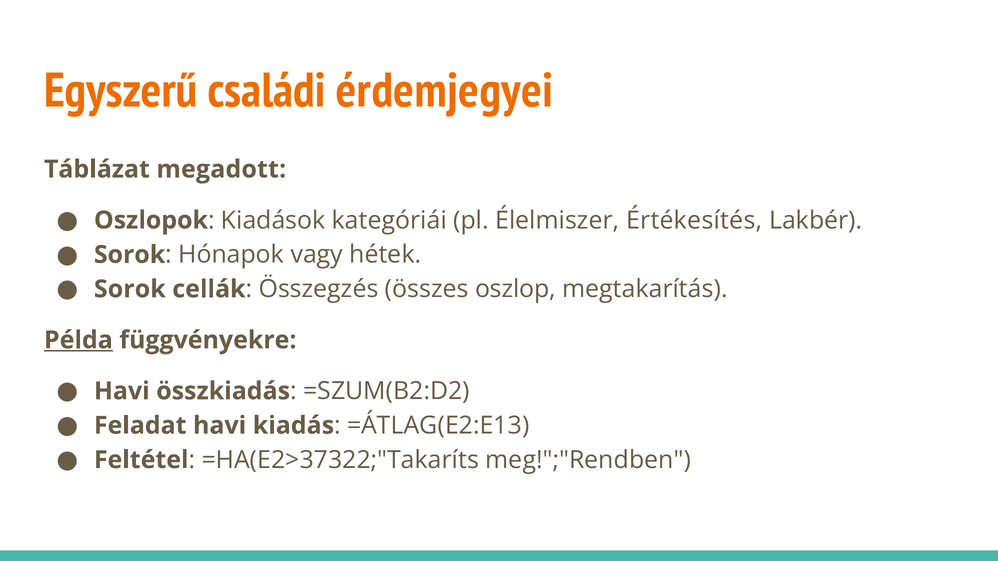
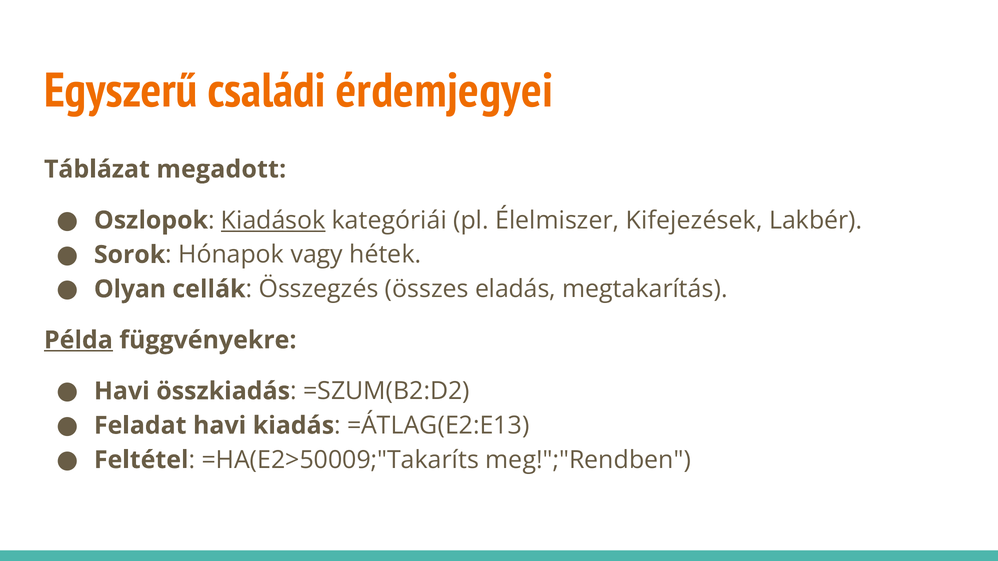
Kiadások underline: none -> present
Értékesítés: Értékesítés -> Kifejezések
Sorok at (130, 289): Sorok -> Olyan
oszlop: oszlop -> eladás
=HA(E2>37322;"Takaríts: =HA(E2>37322;"Takaríts -> =HA(E2>50009;"Takaríts
